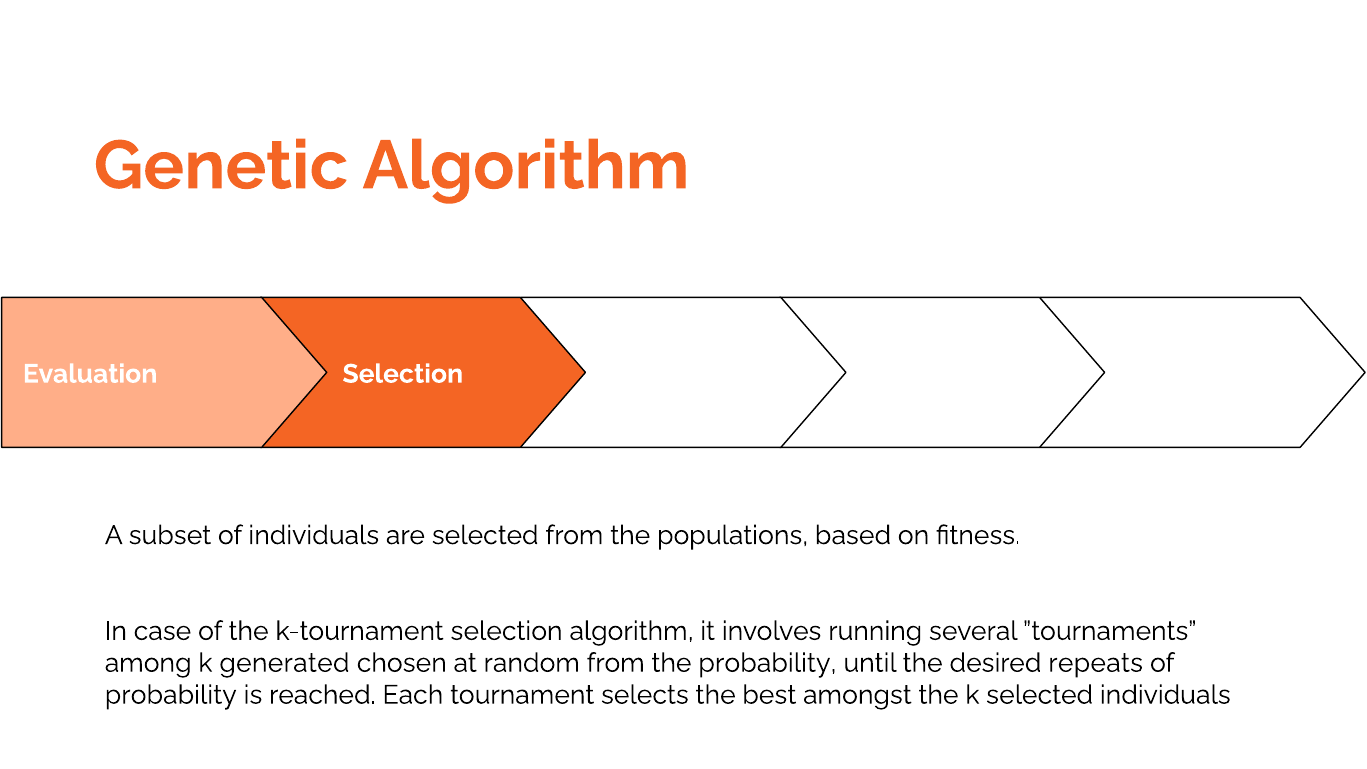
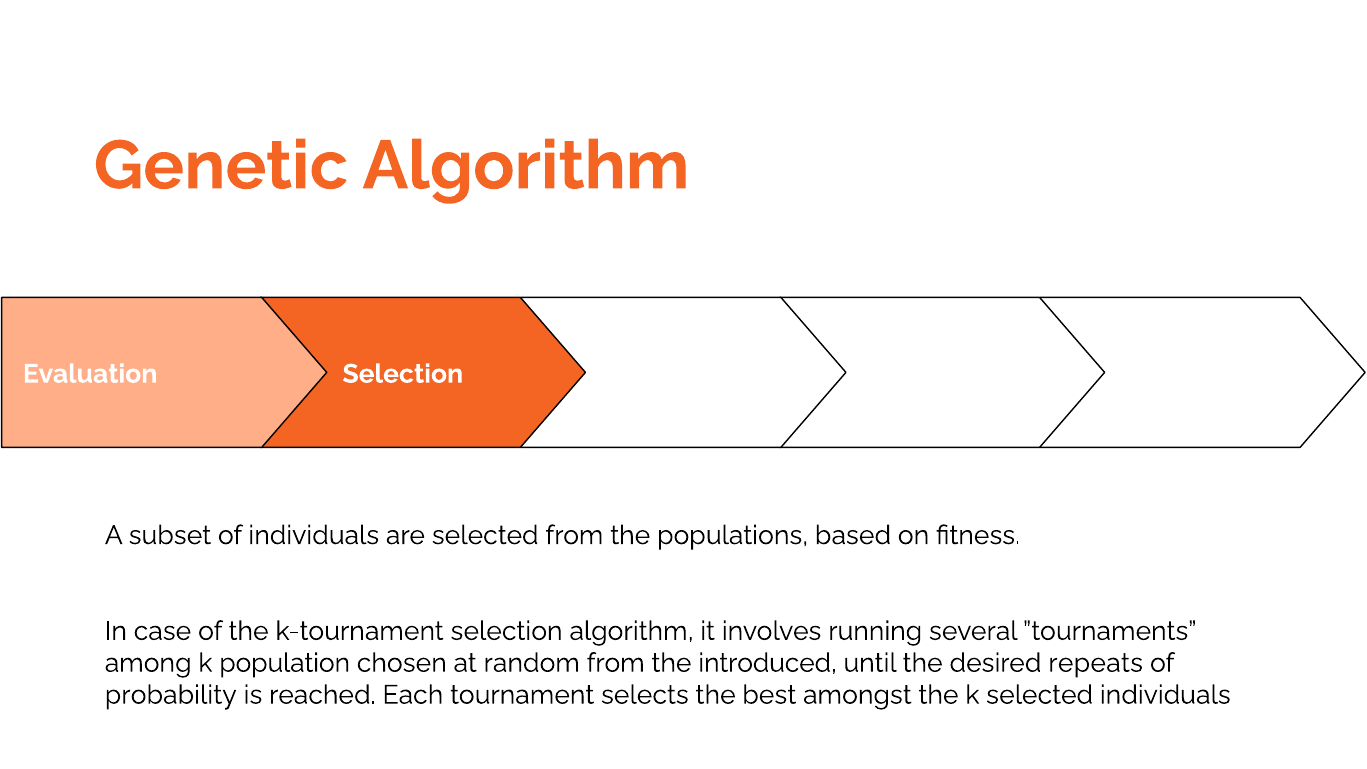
generated: generated -> population
the probability: probability -> introduced
